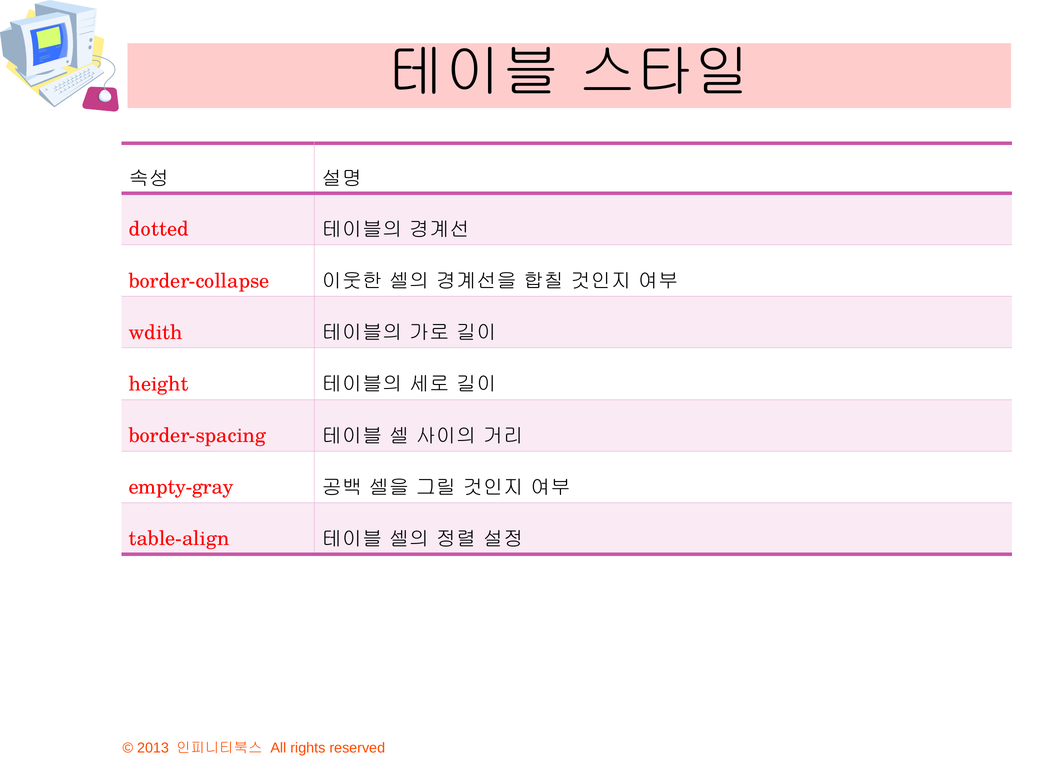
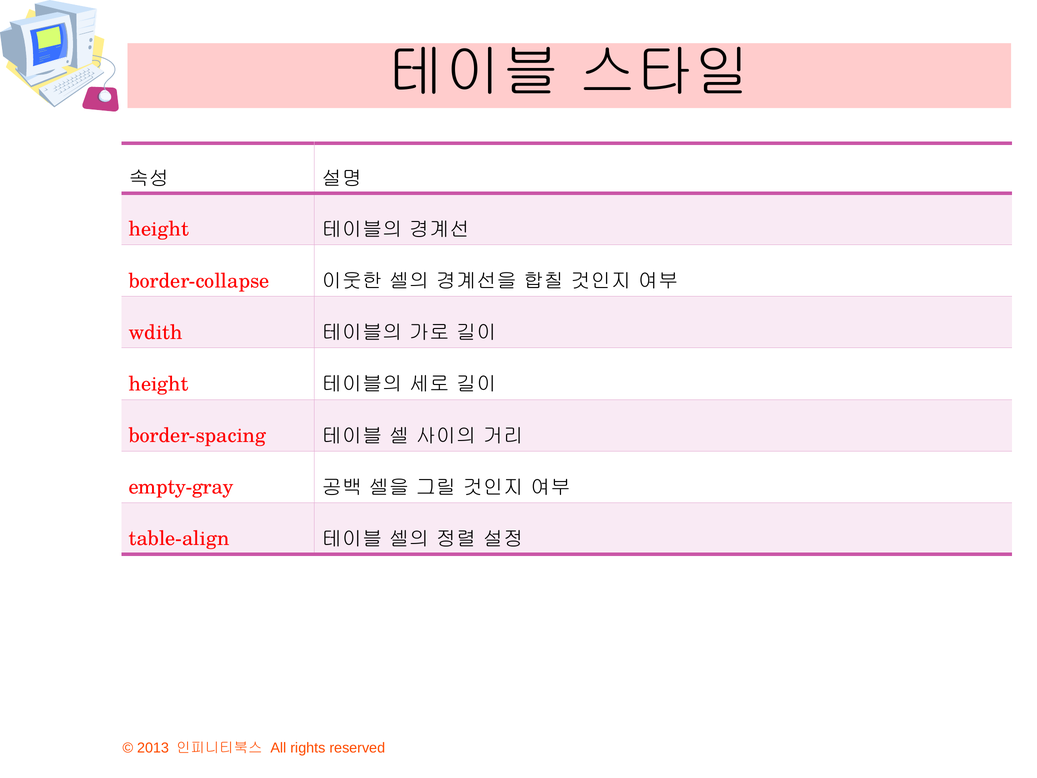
dotted at (159, 229): dotted -> height
